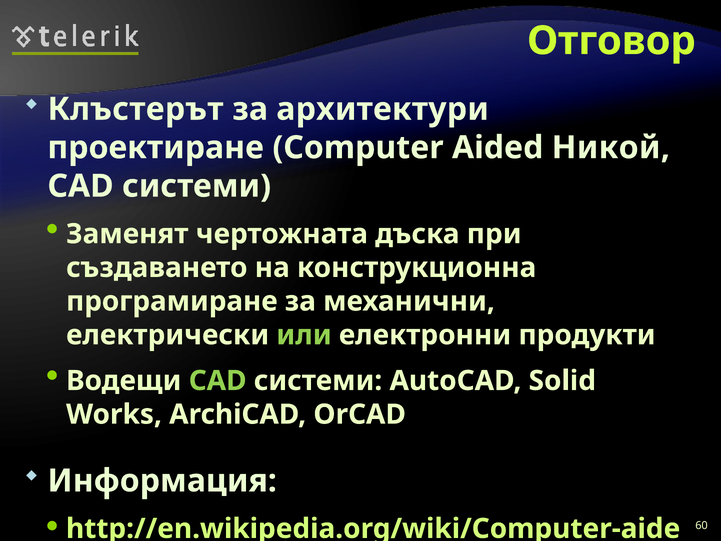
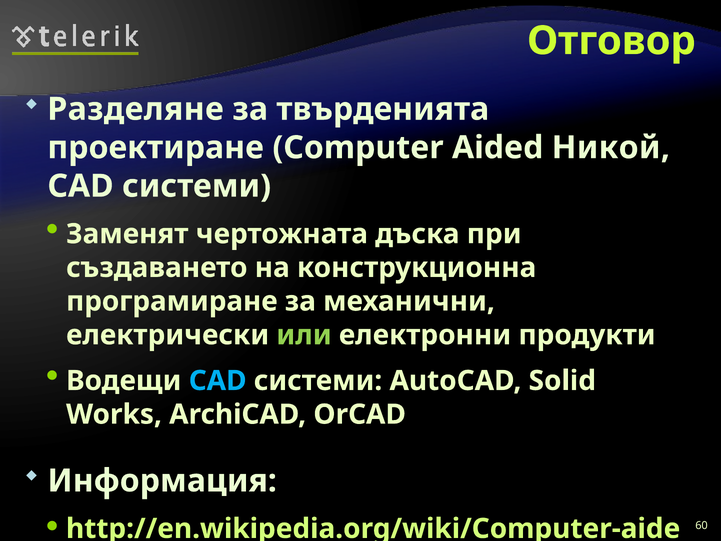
Клъстерът: Клъстерът -> Разделяне
архитектури: архитектури -> твърденията
CAD at (218, 381) colour: light green -> light blue
